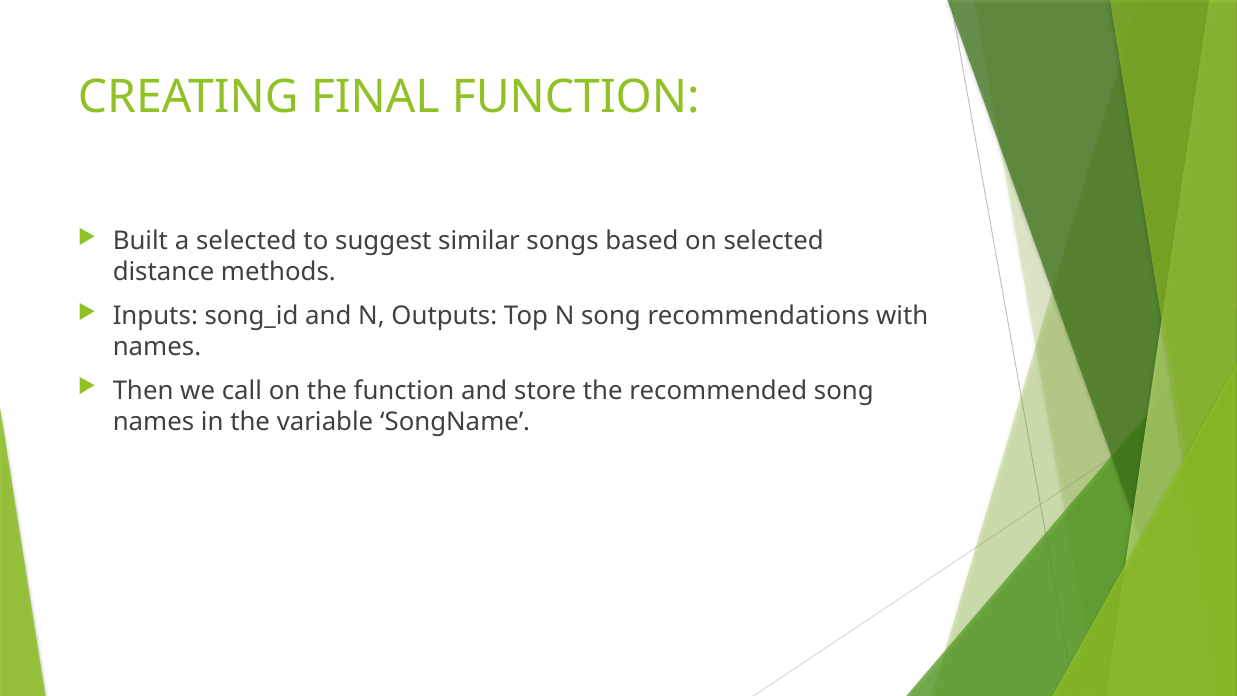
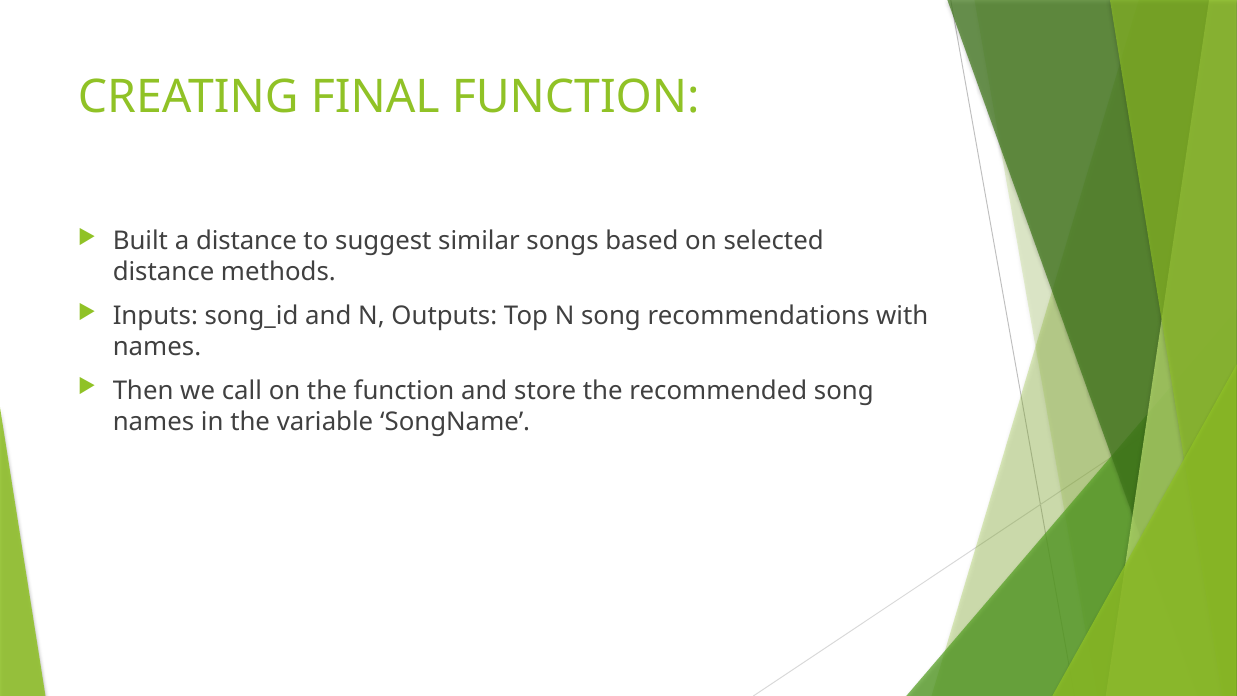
a selected: selected -> distance
